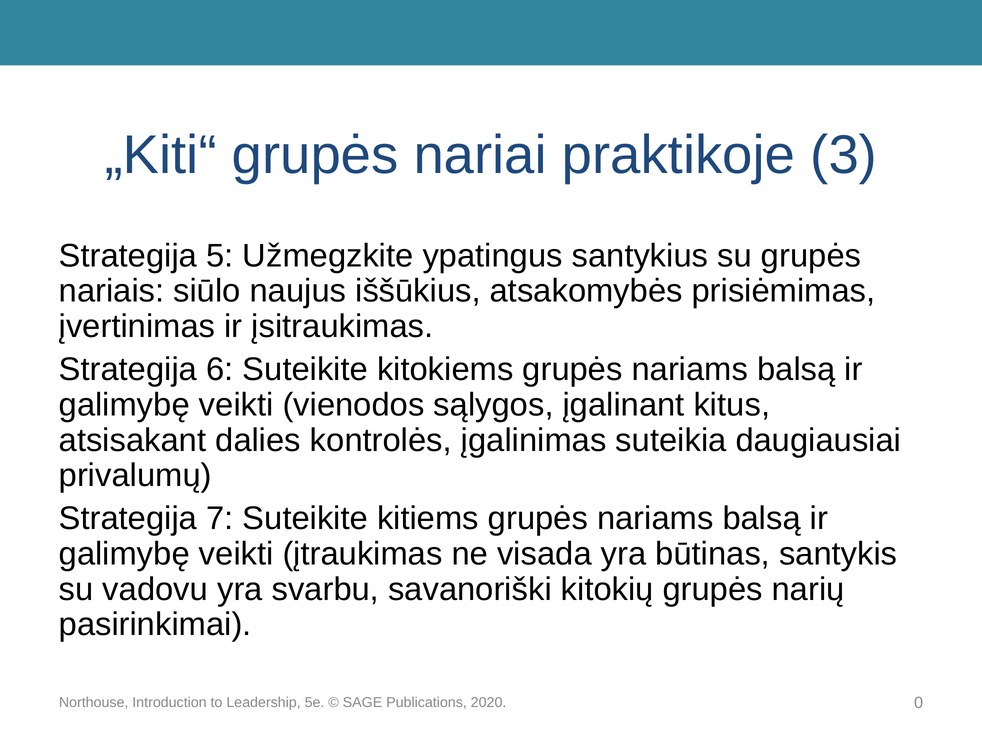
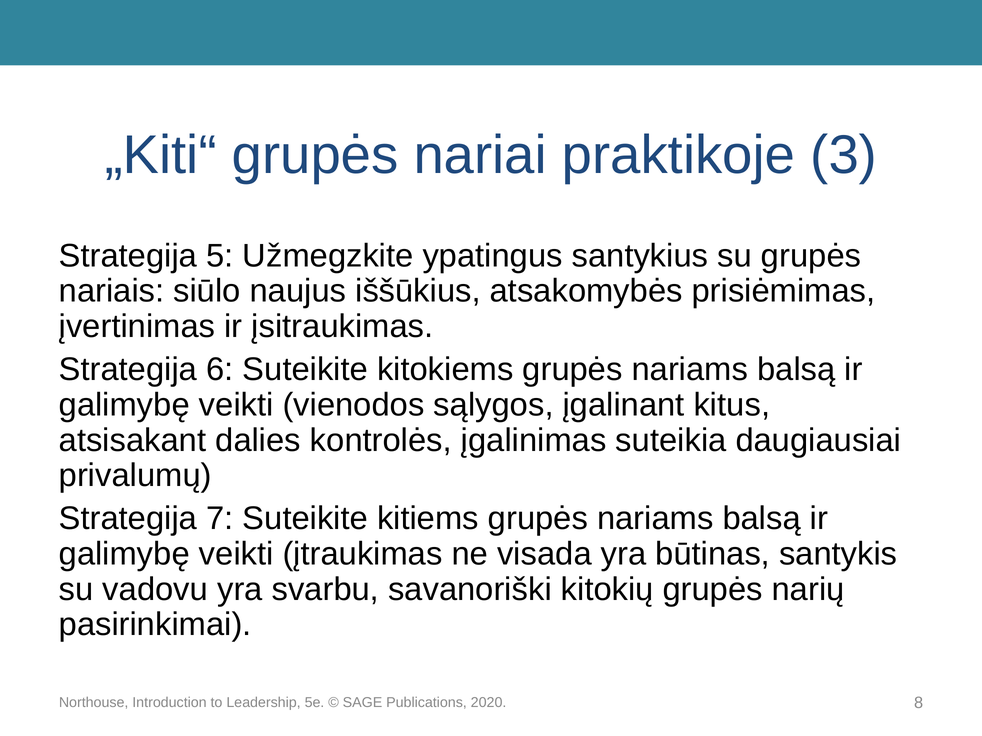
0: 0 -> 8
